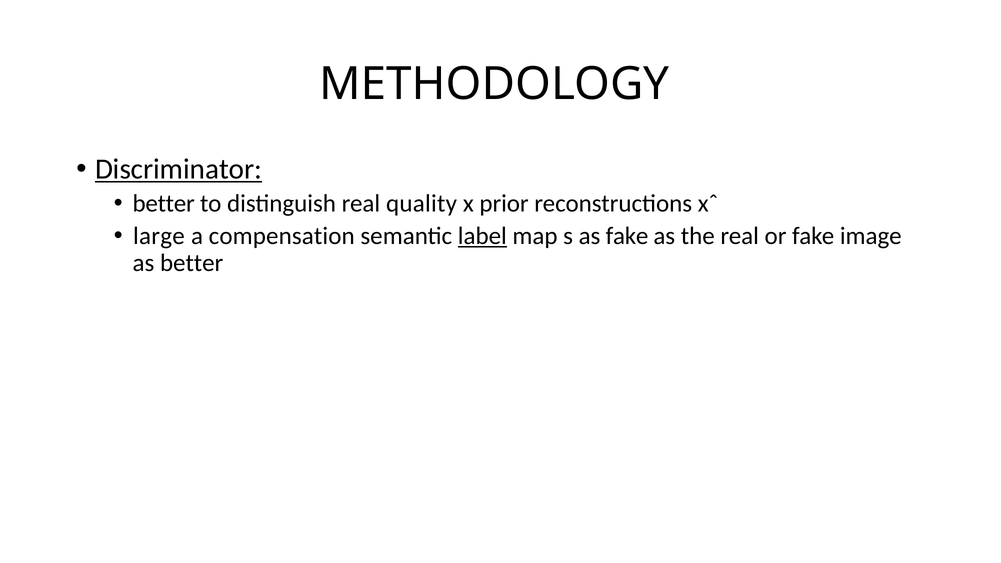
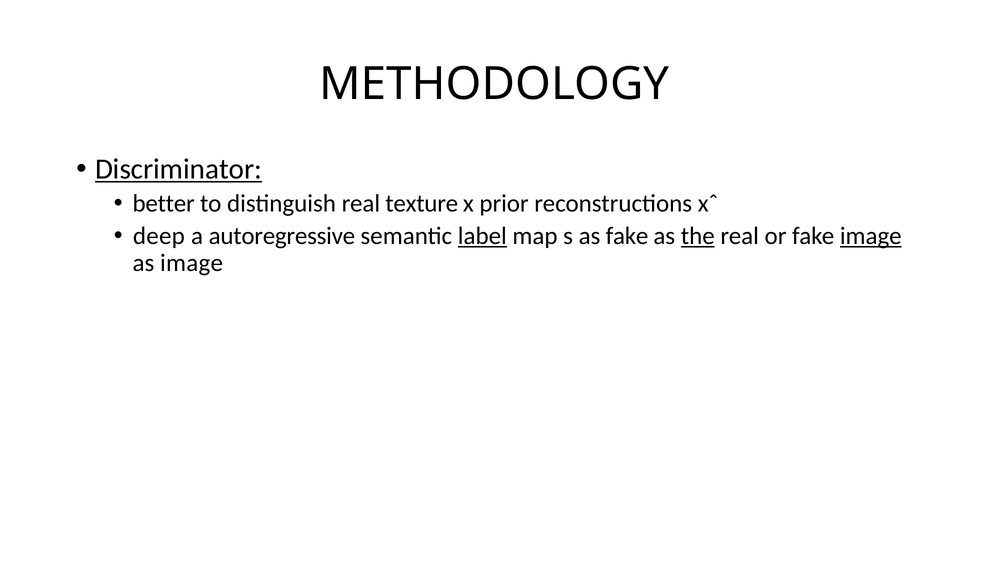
quality: quality -> texture
large: large -> deep
compensation: compensation -> autoregressive
the underline: none -> present
image at (871, 236) underline: none -> present
as better: better -> image
